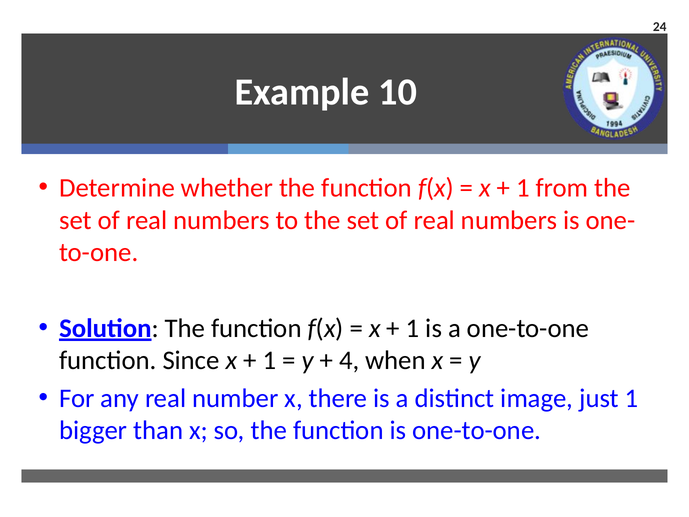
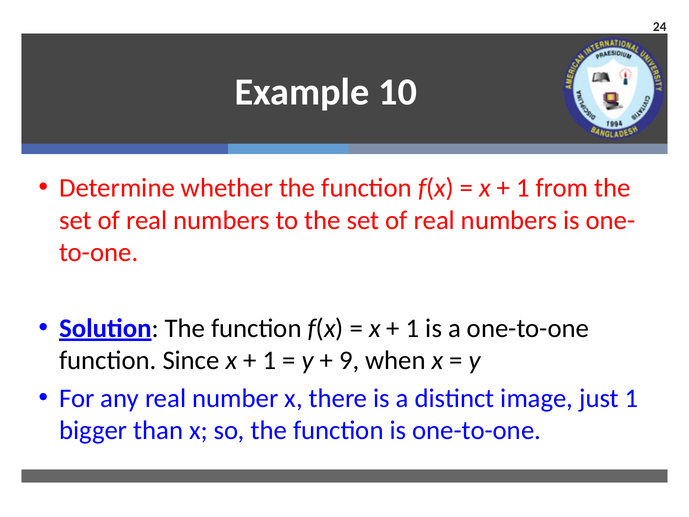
4: 4 -> 9
